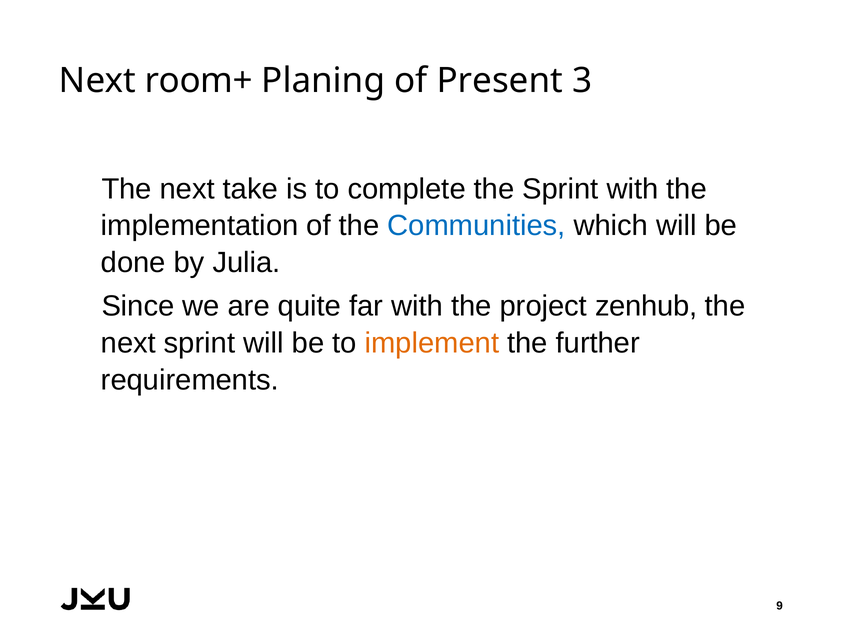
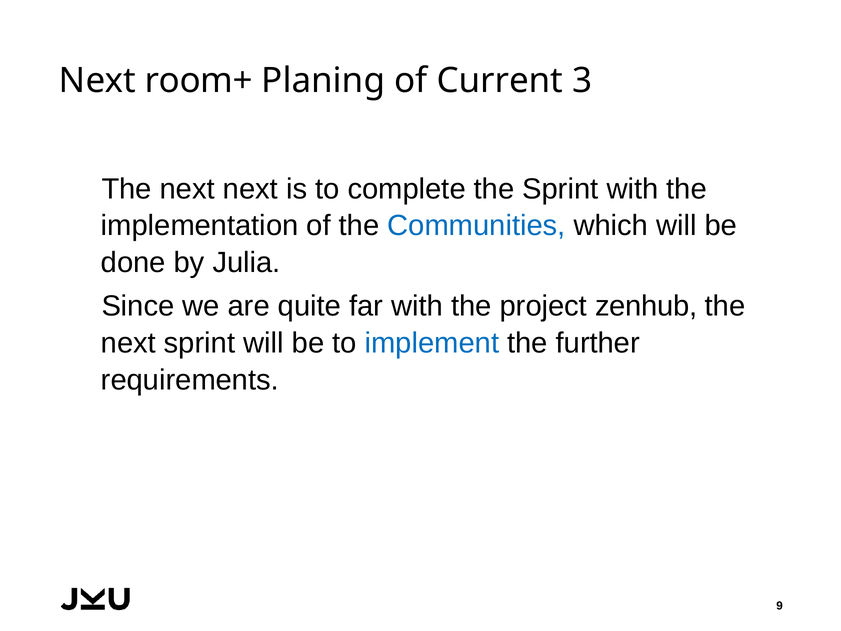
Present: Present -> Current
next take: take -> next
implement colour: orange -> blue
